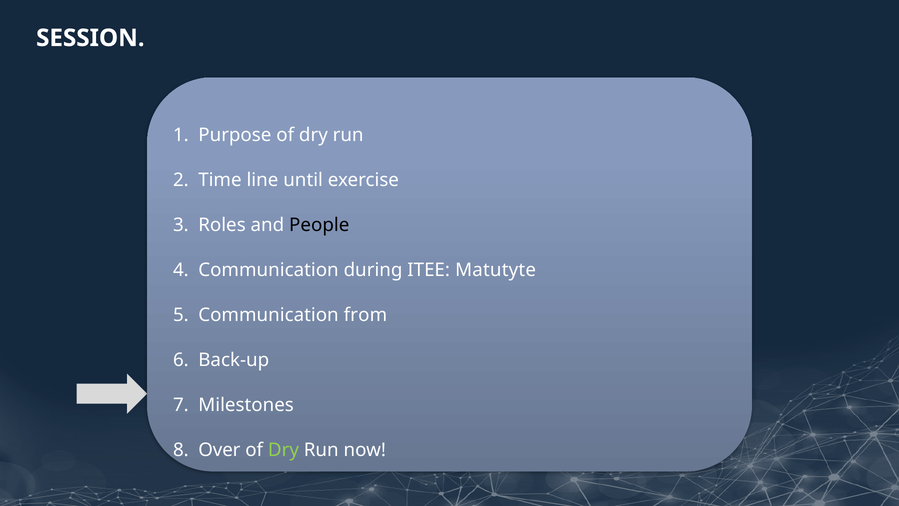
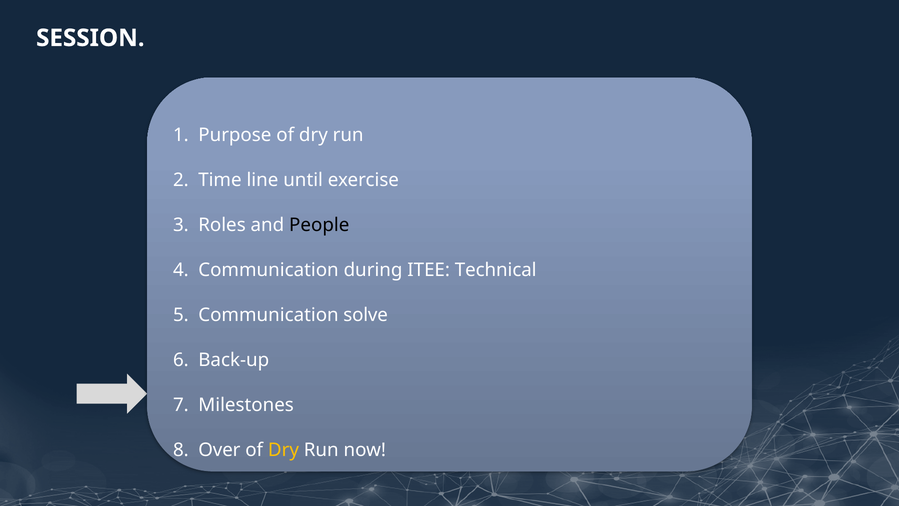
Matutyte: Matutyte -> Technical
from: from -> solve
Dry at (283, 450) colour: light green -> yellow
